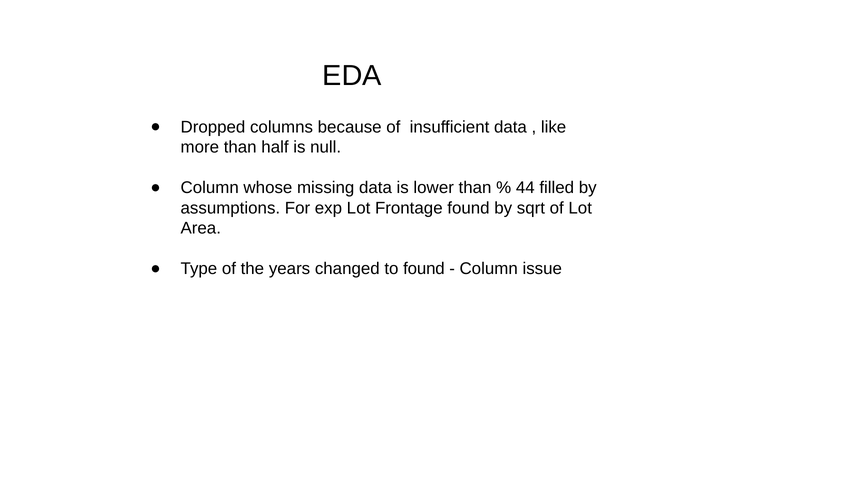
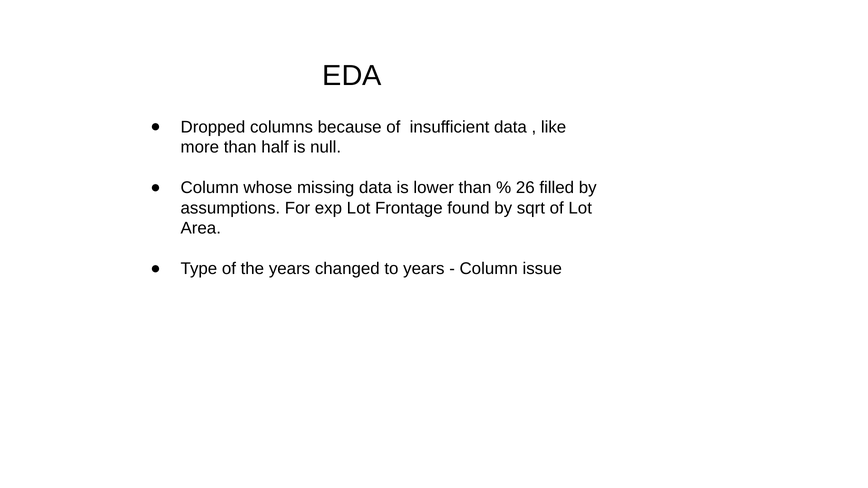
44: 44 -> 26
to found: found -> years
